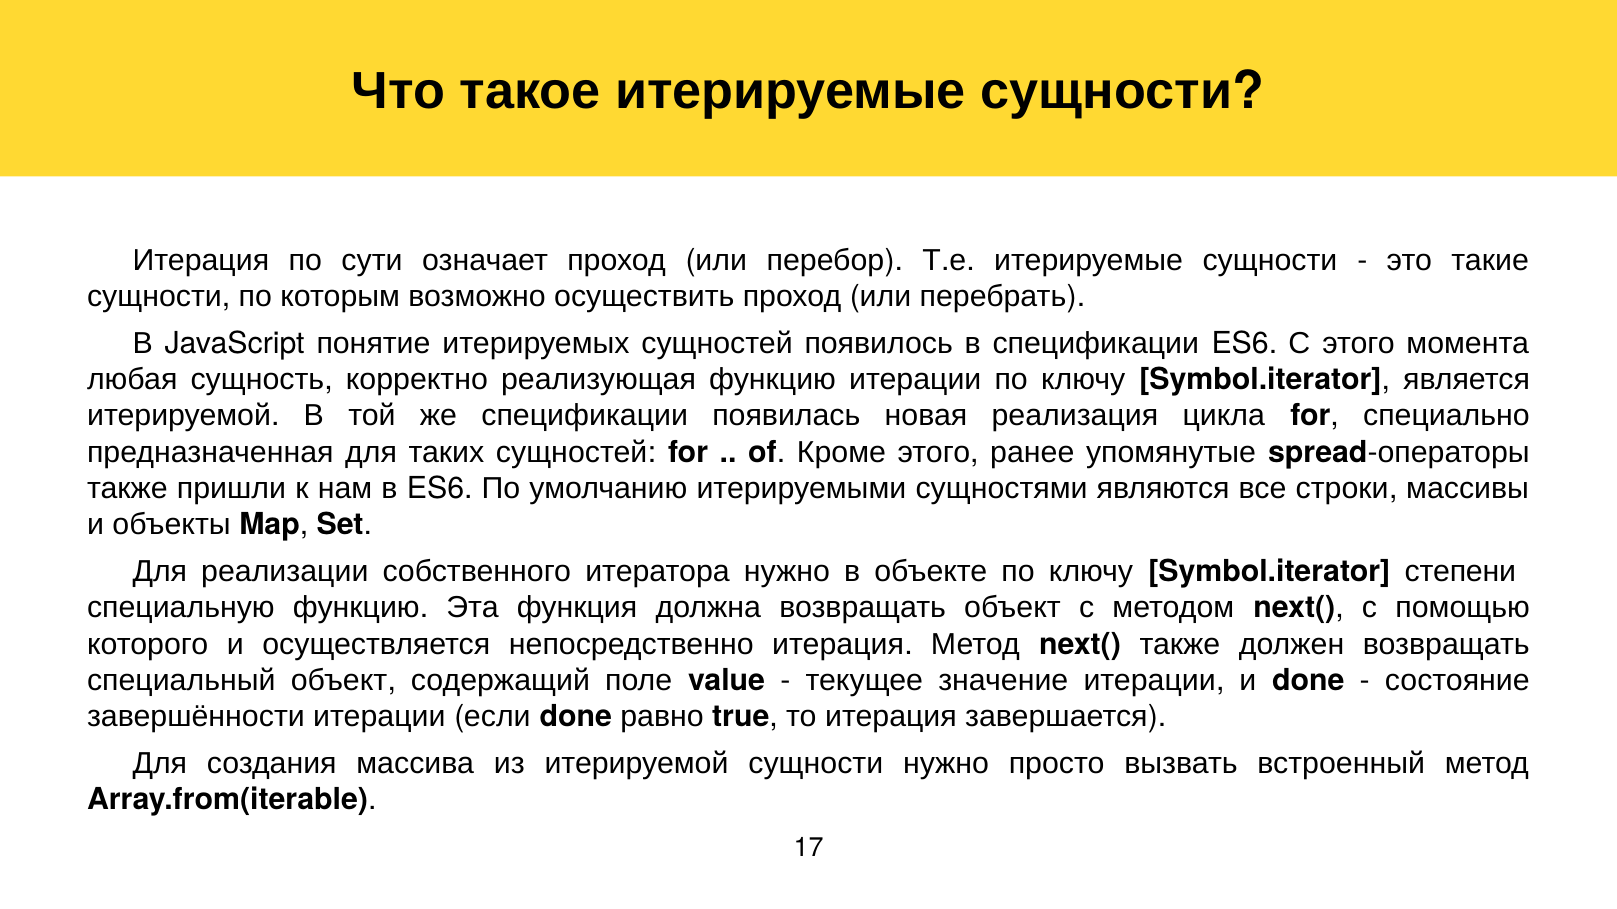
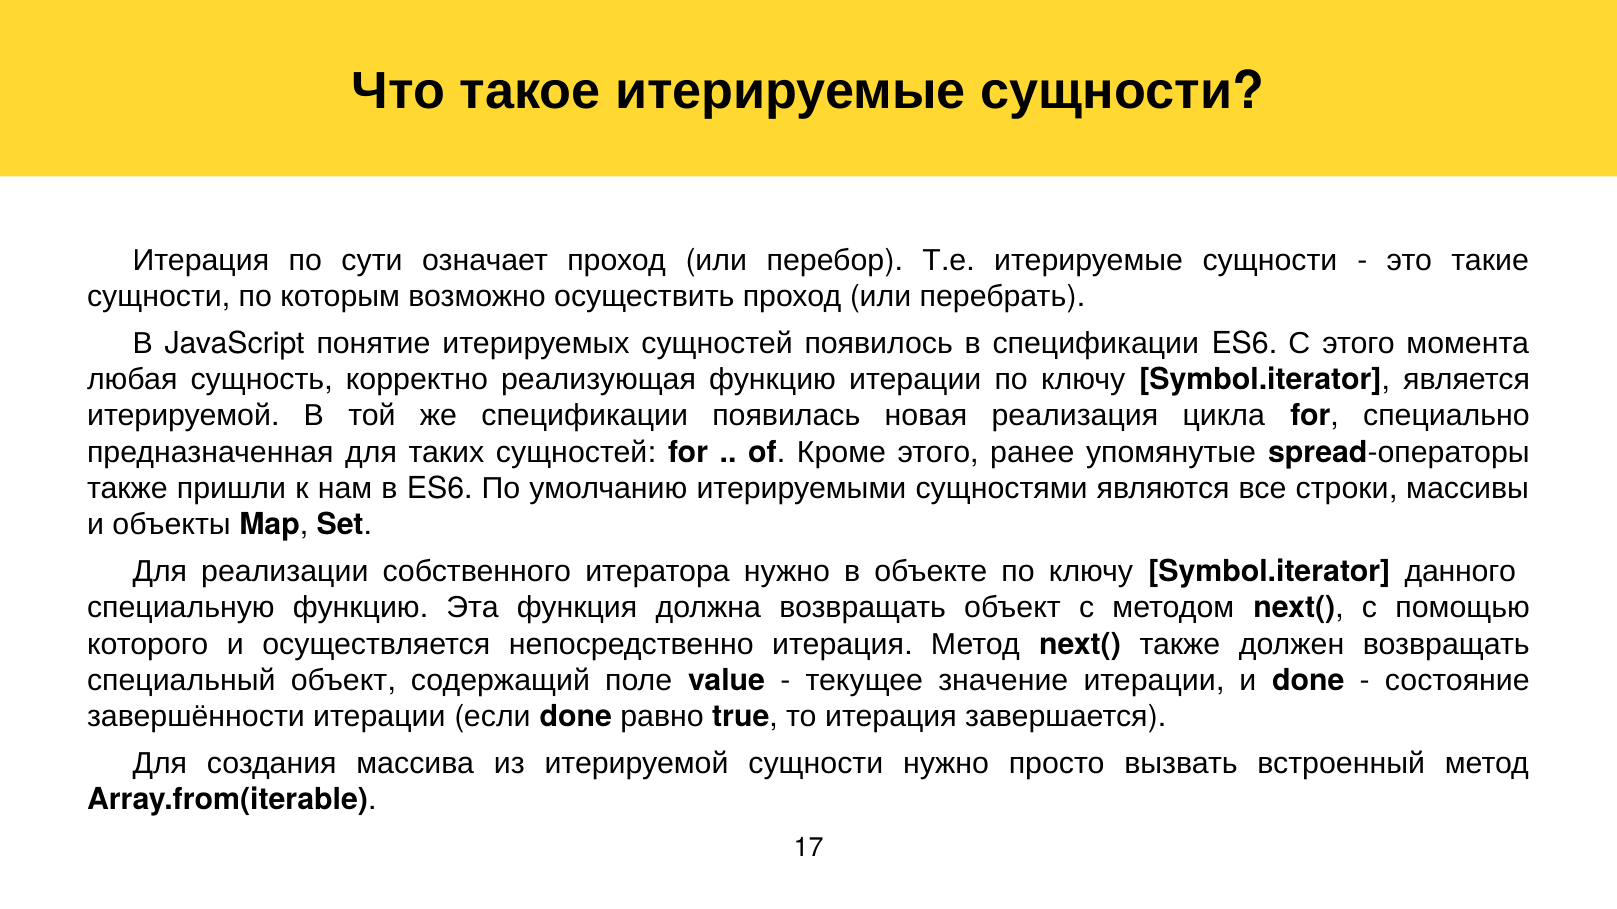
степени: степени -> данного
